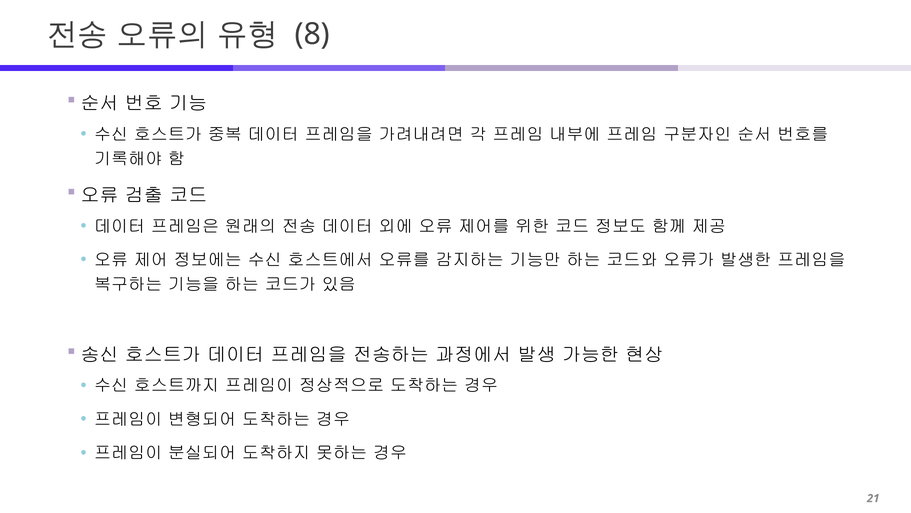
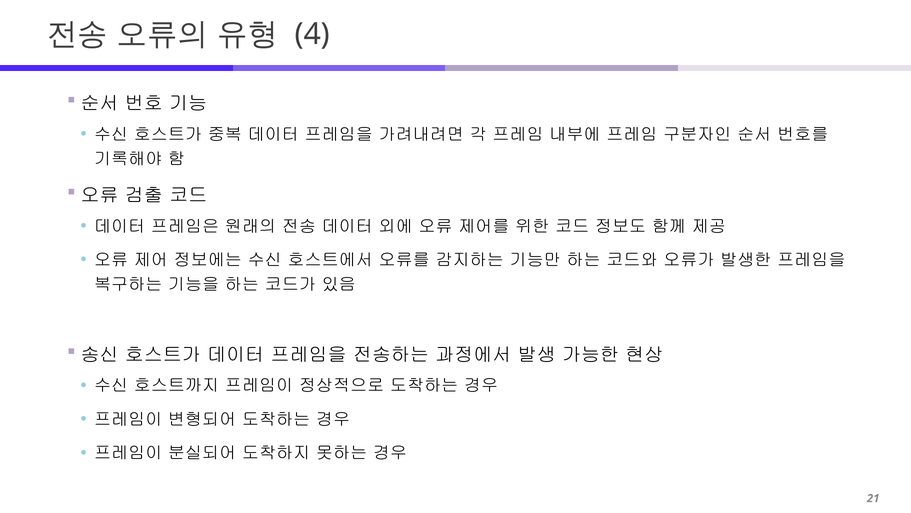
8: 8 -> 4
